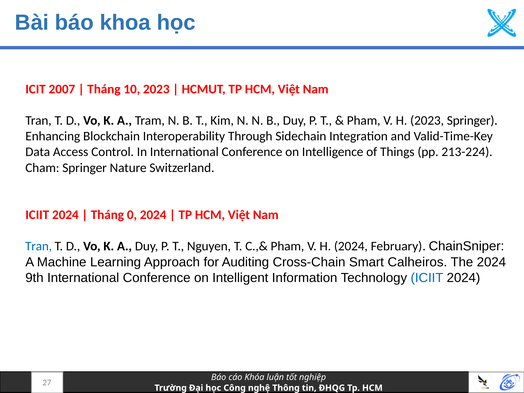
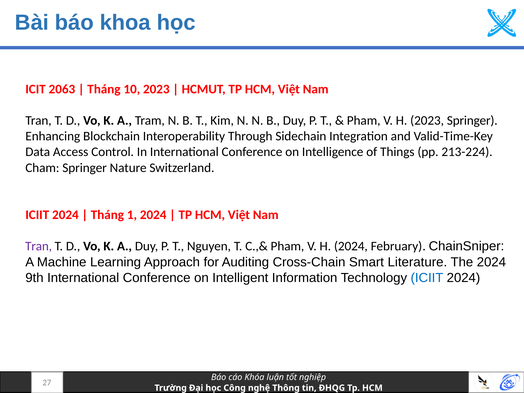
2007: 2007 -> 2063
0: 0 -> 1
Tran at (39, 246) colour: blue -> purple
Calheiros: Calheiros -> Literature
